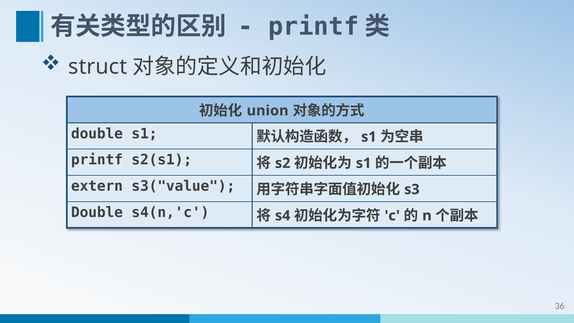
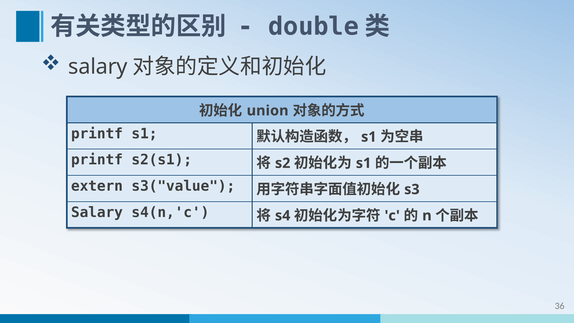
printf at (313, 26): printf -> double
struct at (98, 67): struct -> salary
double at (97, 134): double -> printf
Double at (97, 212): Double -> Salary
